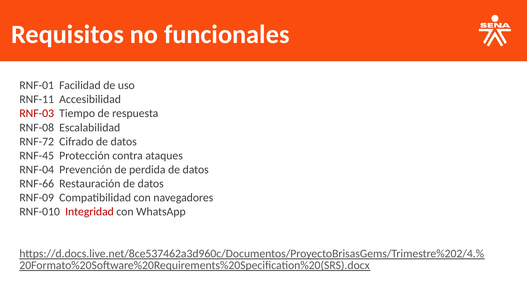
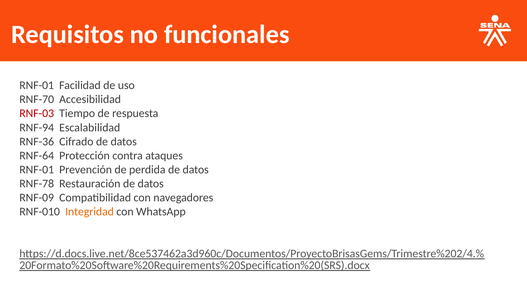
RNF-11: RNF-11 -> RNF-70
RNF-08: RNF-08 -> RNF-94
RNF-72: RNF-72 -> RNF-36
RNF-45: RNF-45 -> RNF-64
RNF-04 at (37, 170): RNF-04 -> RNF-01
RNF-66: RNF-66 -> RNF-78
Integridad colour: red -> orange
